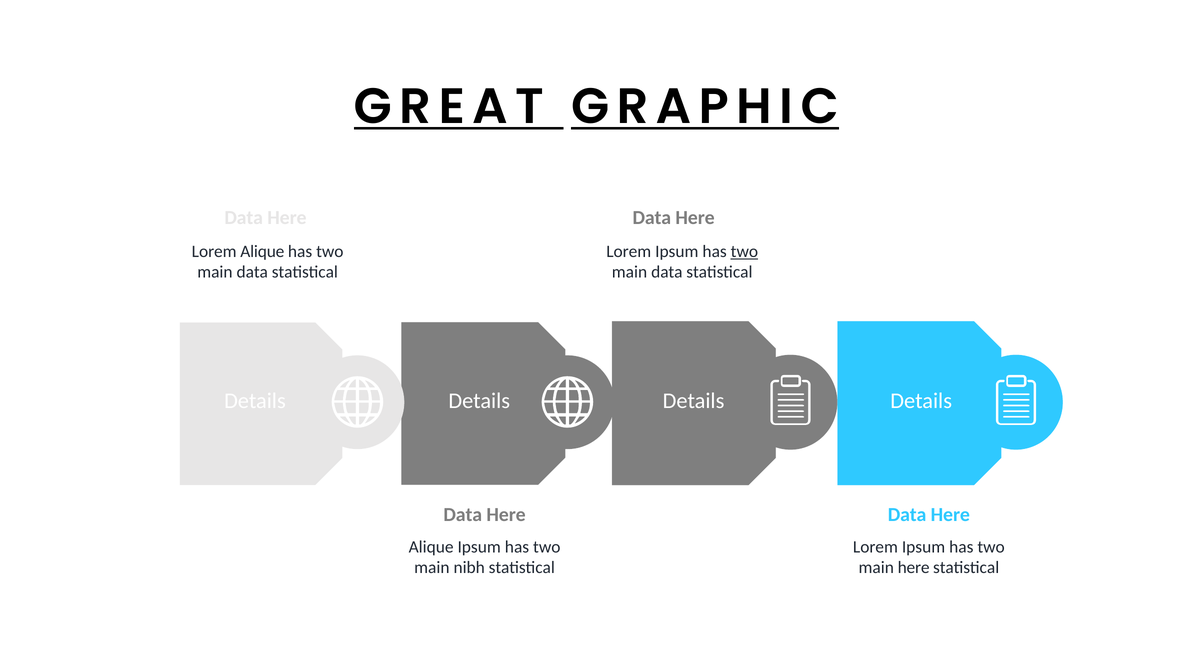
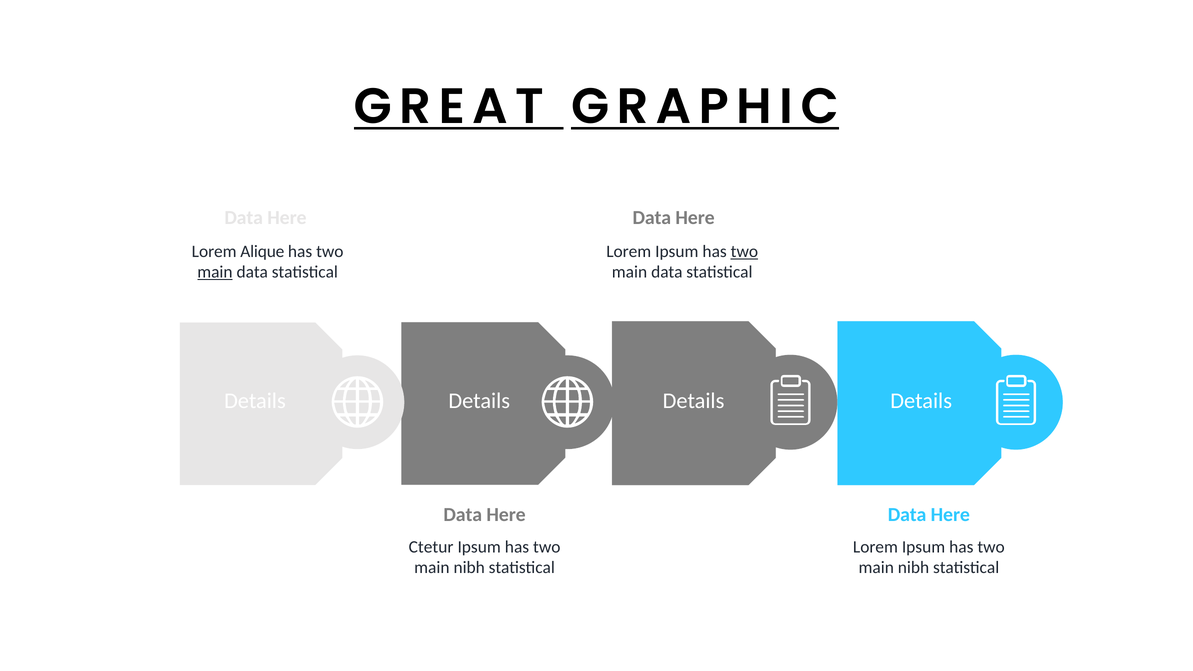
main at (215, 272) underline: none -> present
Alique at (431, 547): Alique -> Ctetur
here at (914, 568): here -> nibh
